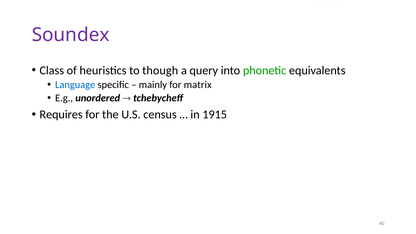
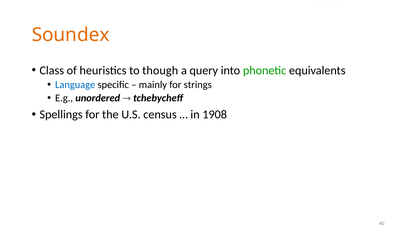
Soundex colour: purple -> orange
matrix: matrix -> strings
Requires: Requires -> Spellings
1915: 1915 -> 1908
